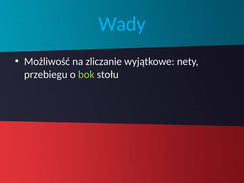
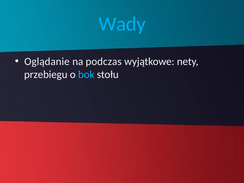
Możliwość: Możliwość -> Oglądanie
zliczanie: zliczanie -> podczas
bok colour: light green -> light blue
